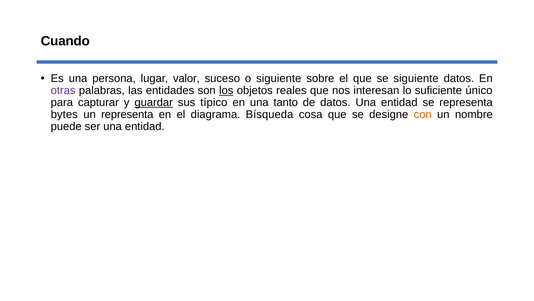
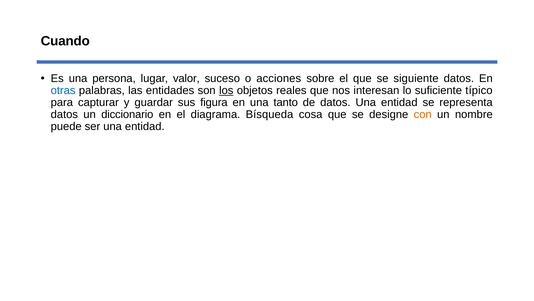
o siguiente: siguiente -> acciones
otras colour: purple -> blue
único: único -> típico
guardar underline: present -> none
típico: típico -> figura
bytes at (64, 114): bytes -> datos
un representa: representa -> diccionario
